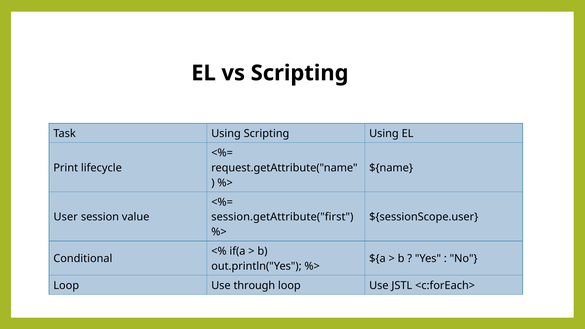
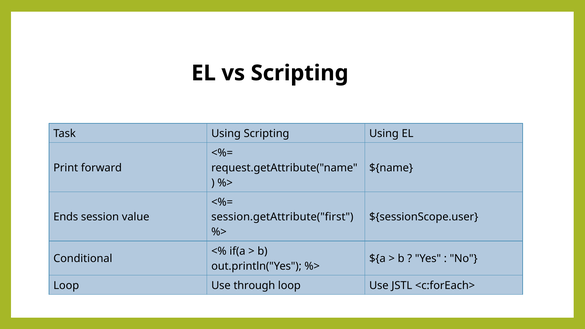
lifecycle: lifecycle -> forward
User: User -> Ends
